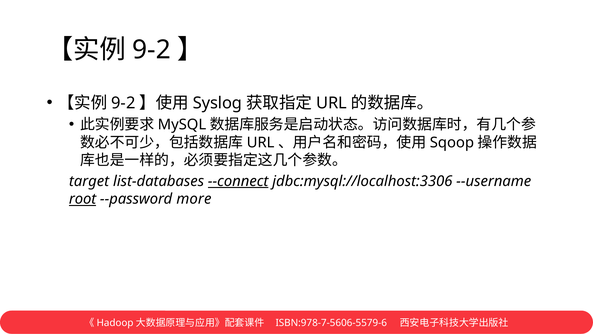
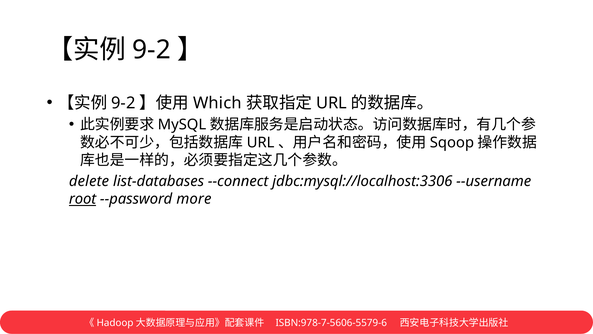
Syslog: Syslog -> Which
target: target -> delete
--connect underline: present -> none
